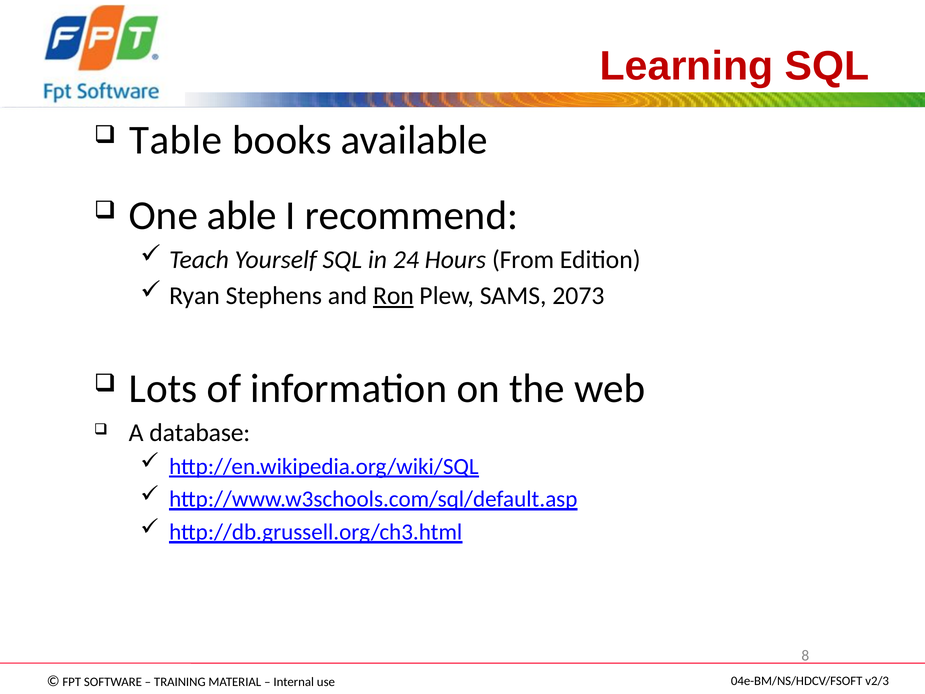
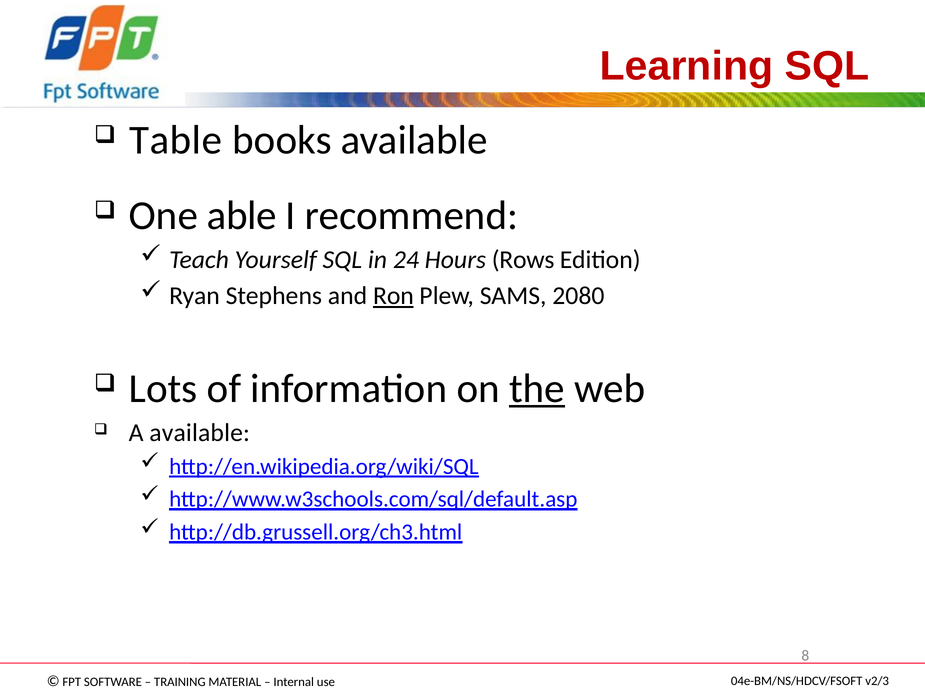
From: From -> Rows
2073: 2073 -> 2080
the underline: none -> present
A database: database -> available
